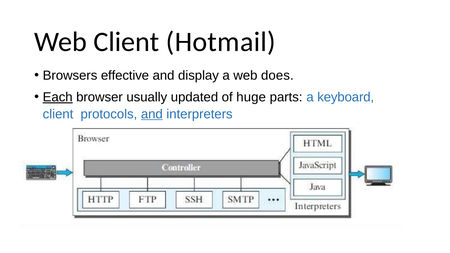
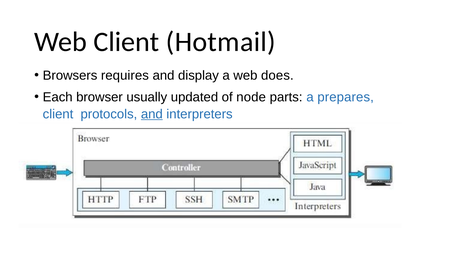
effective: effective -> requires
Each underline: present -> none
huge: huge -> node
keyboard: keyboard -> prepares
